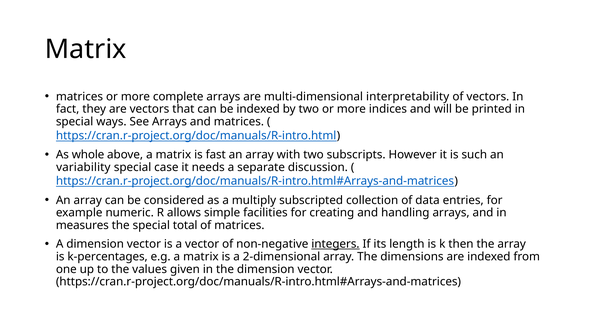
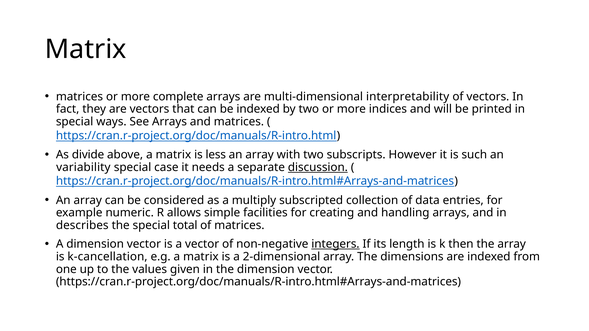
whole: whole -> divide
fast: fast -> less
discussion underline: none -> present
measures: measures -> describes
k-percentages: k-percentages -> k-cancellation
